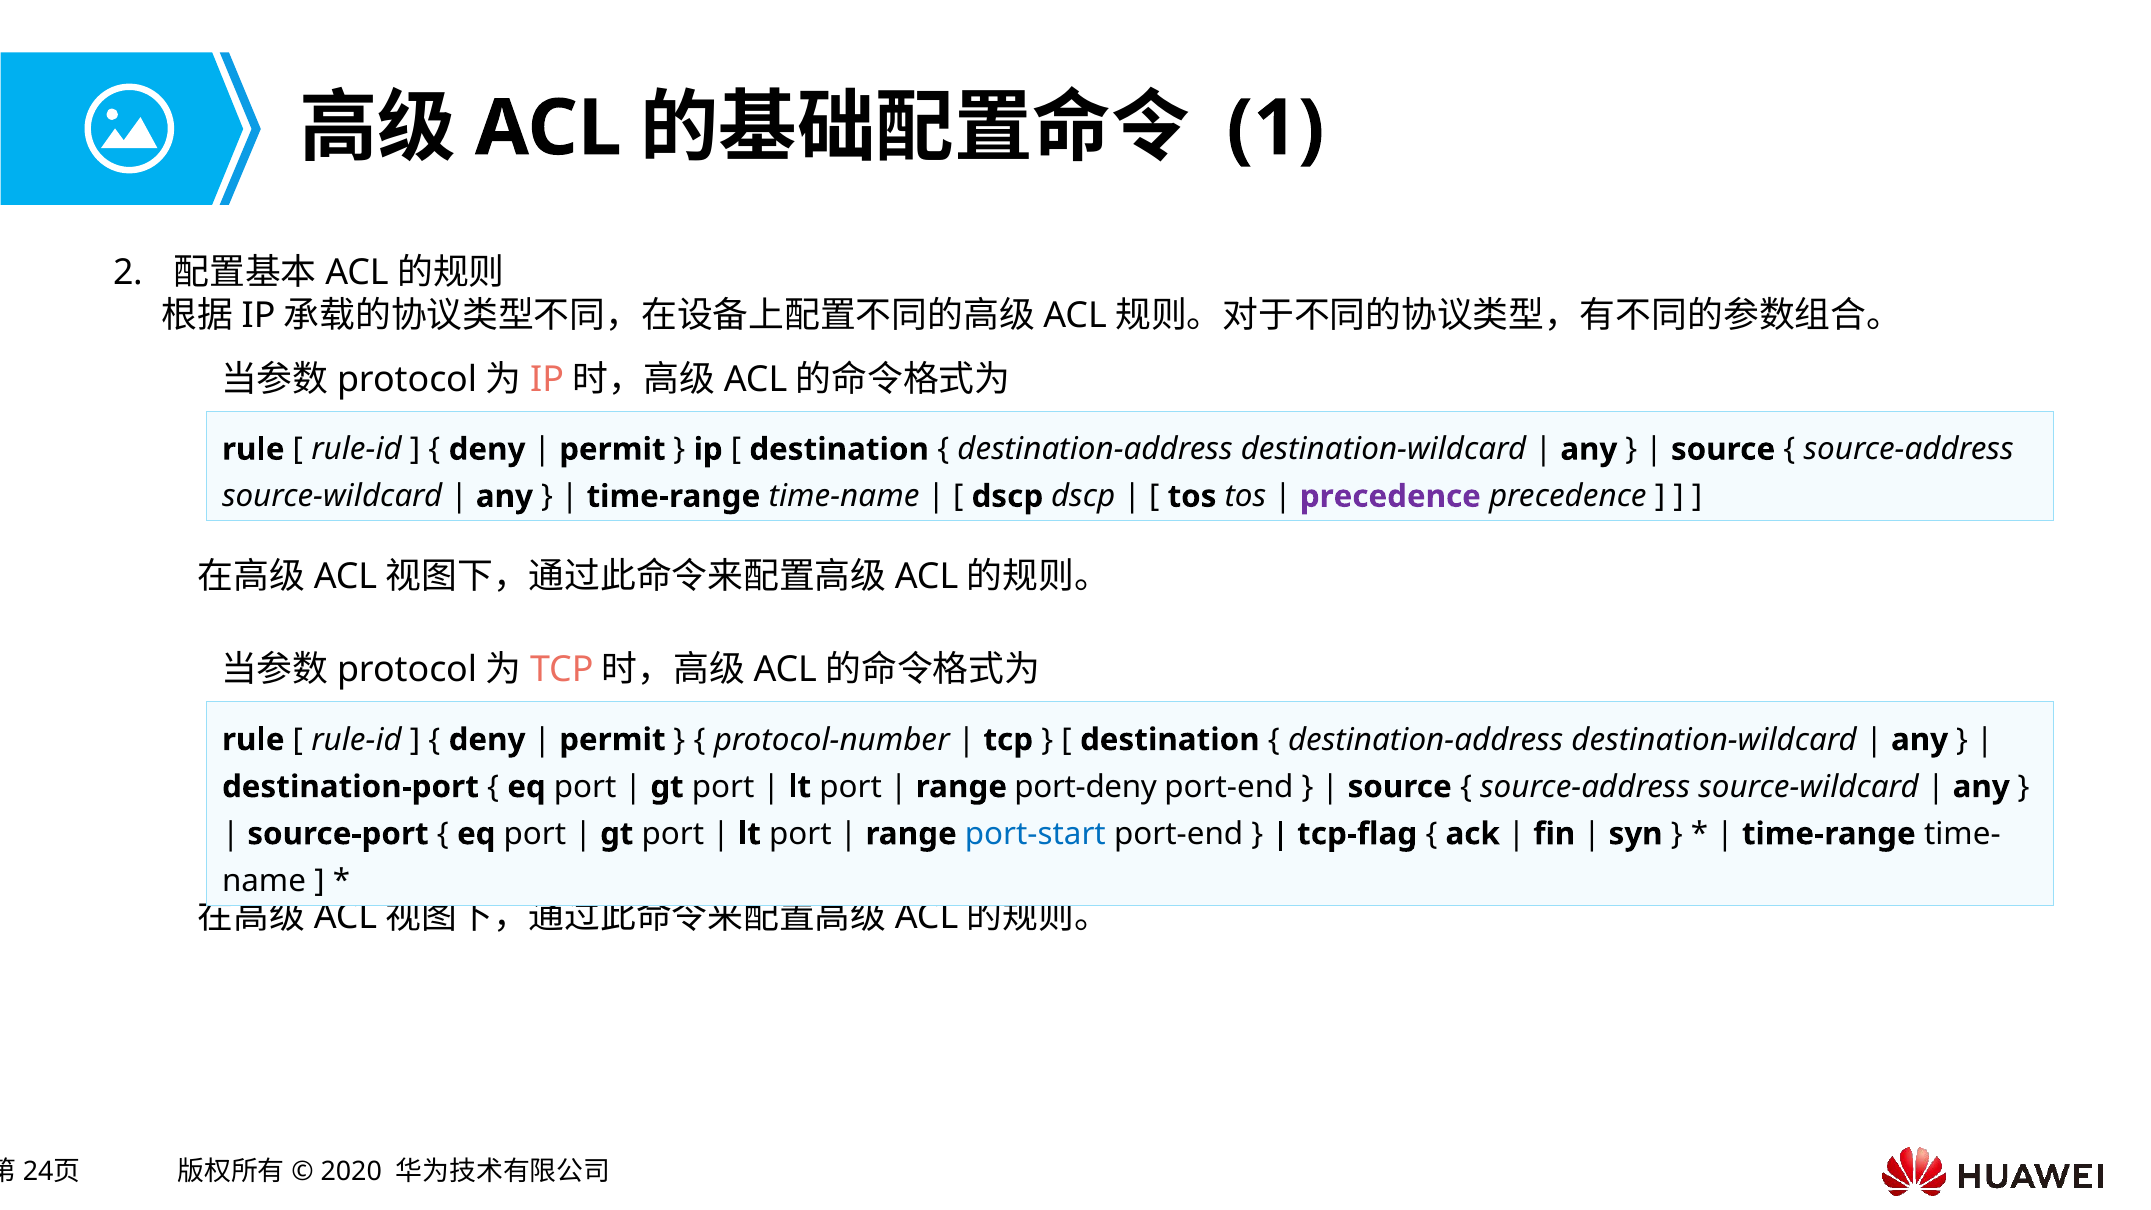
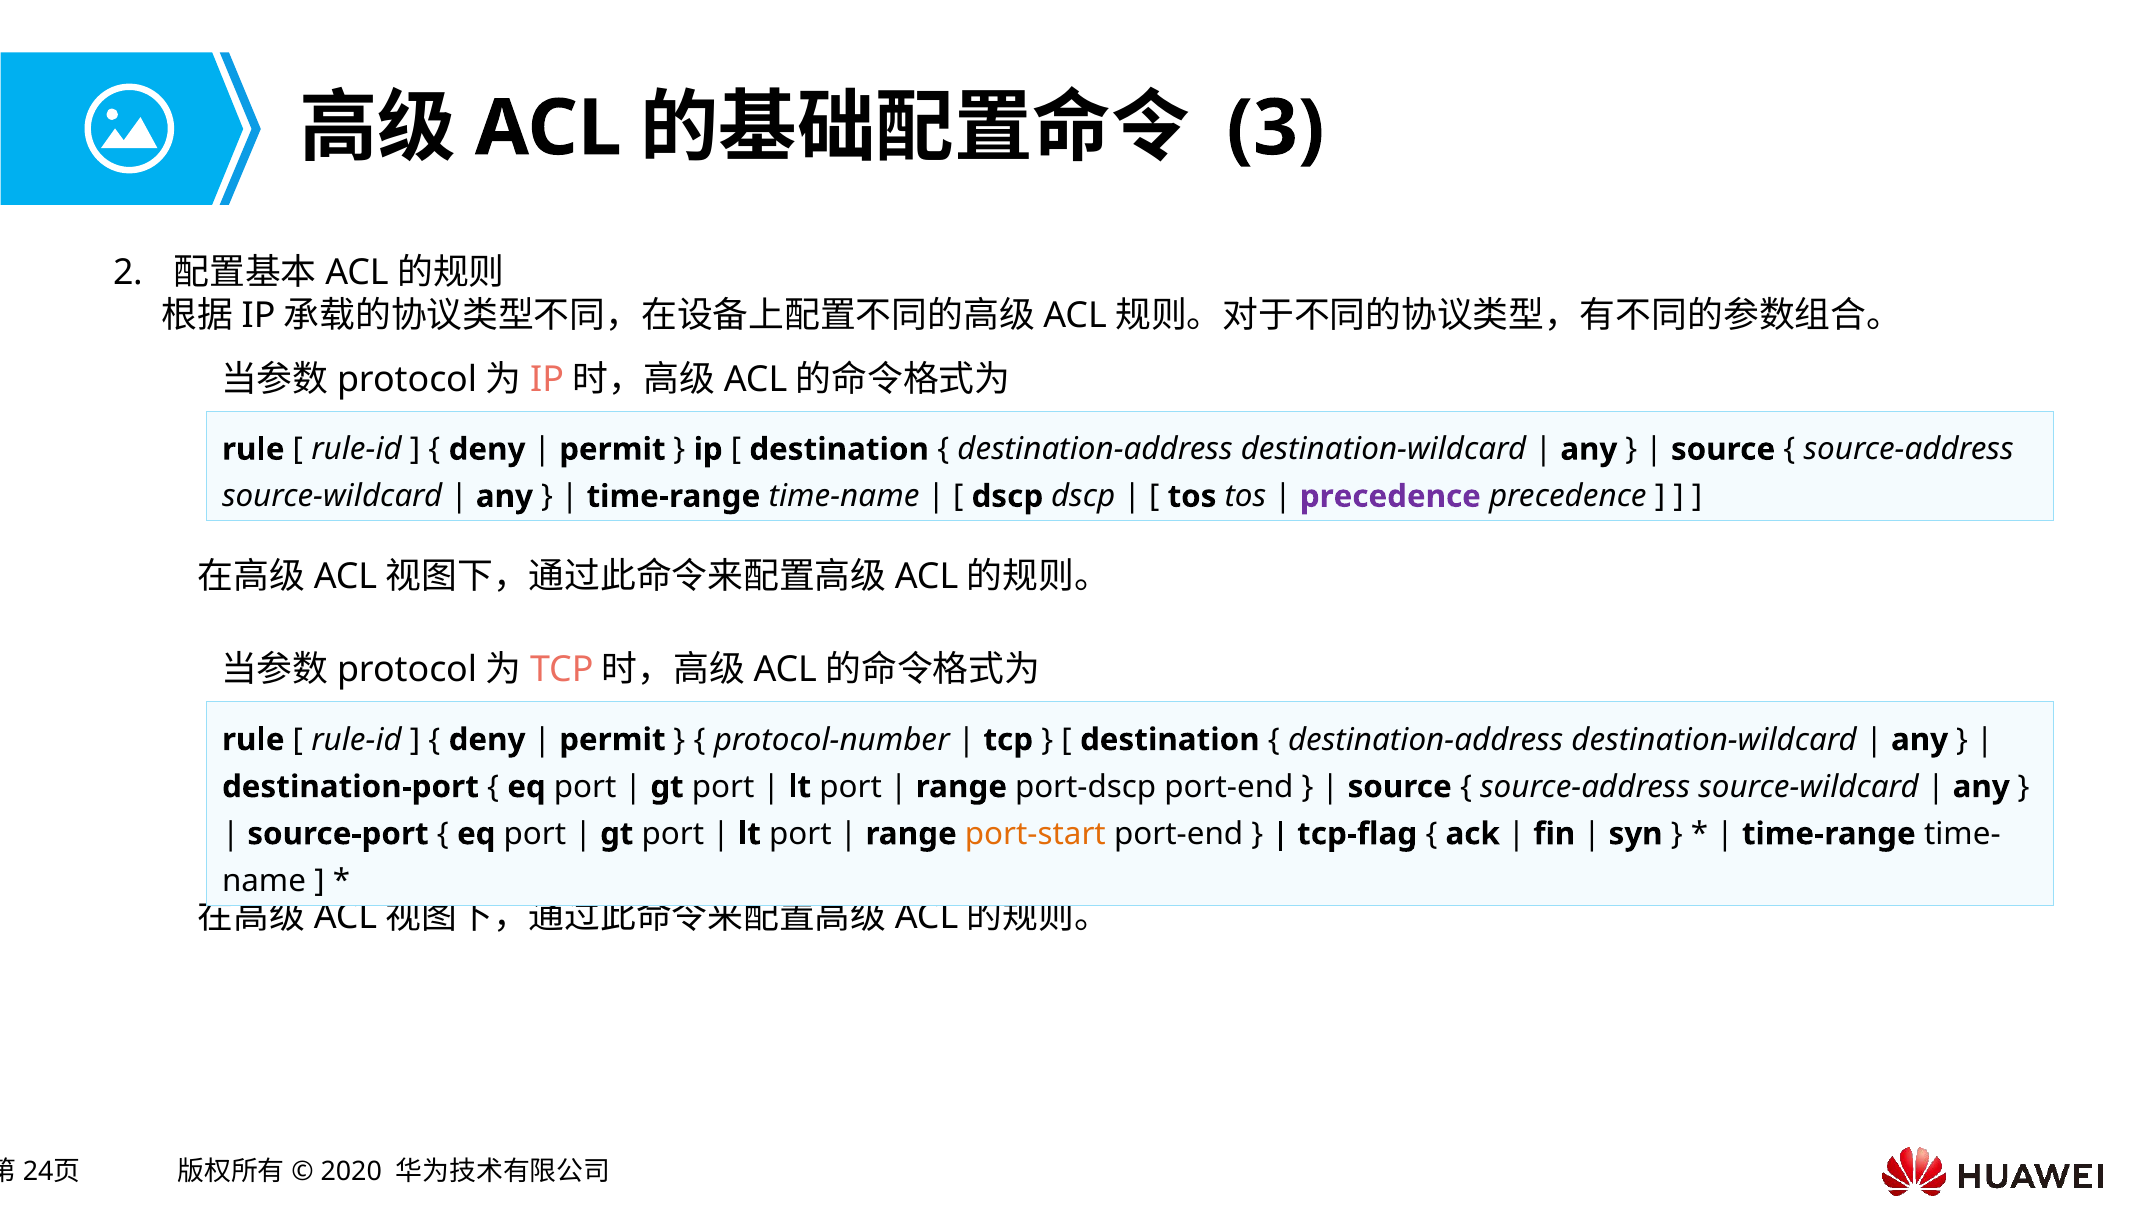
1: 1 -> 3
port-deny: port-deny -> port-dscp
port-start colour: blue -> orange
